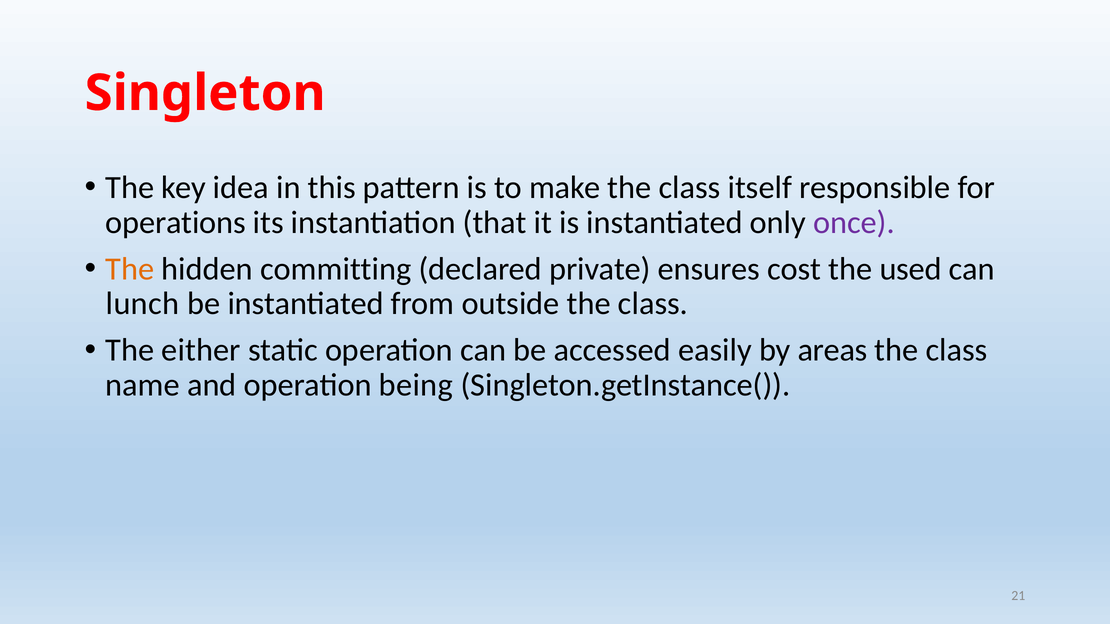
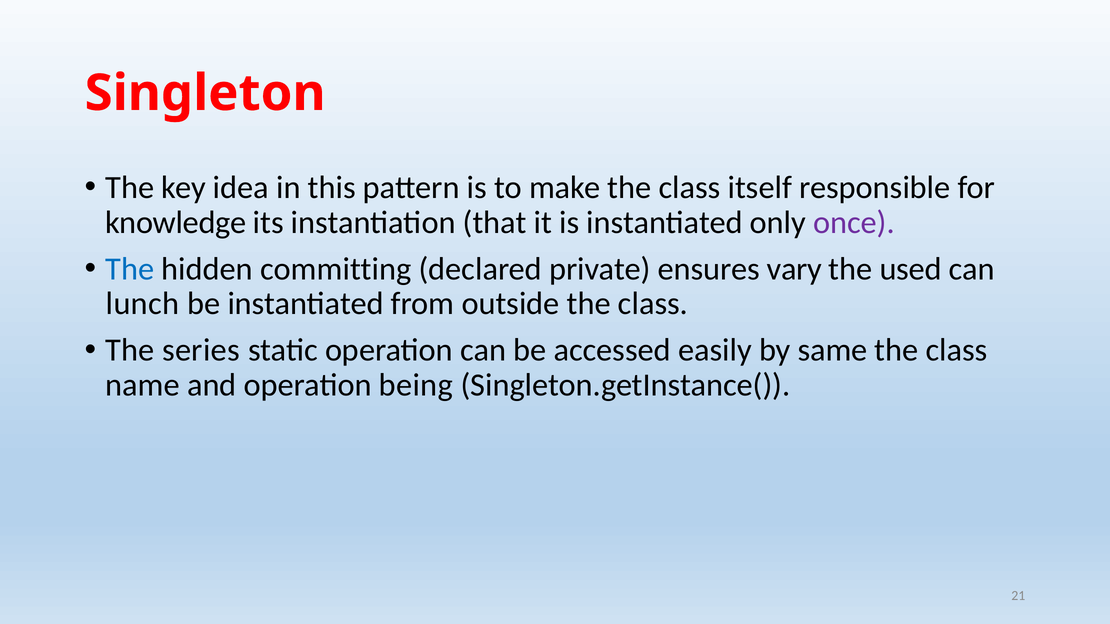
operations: operations -> knowledge
The at (130, 269) colour: orange -> blue
cost: cost -> vary
either: either -> series
areas: areas -> same
